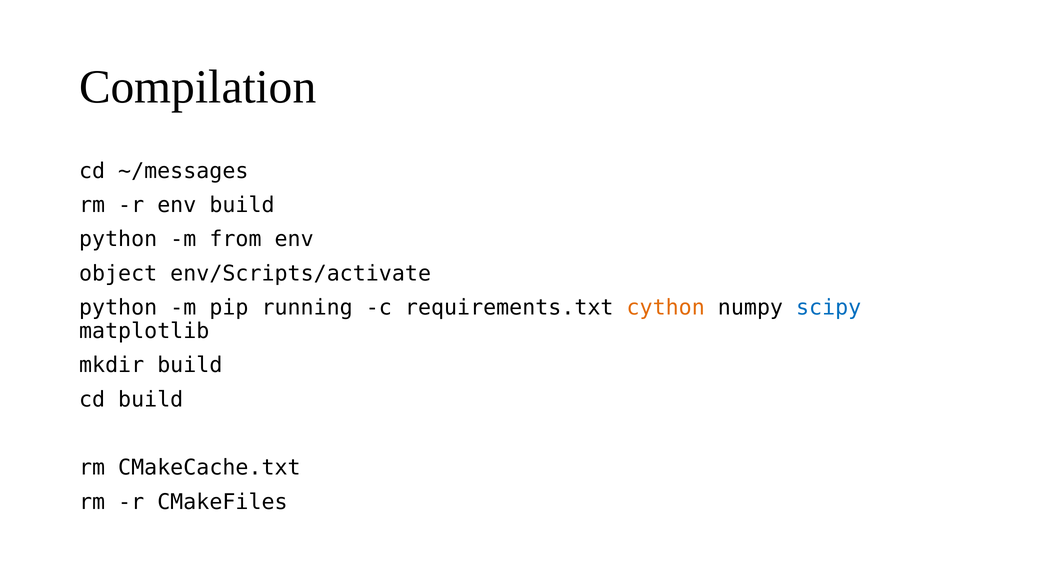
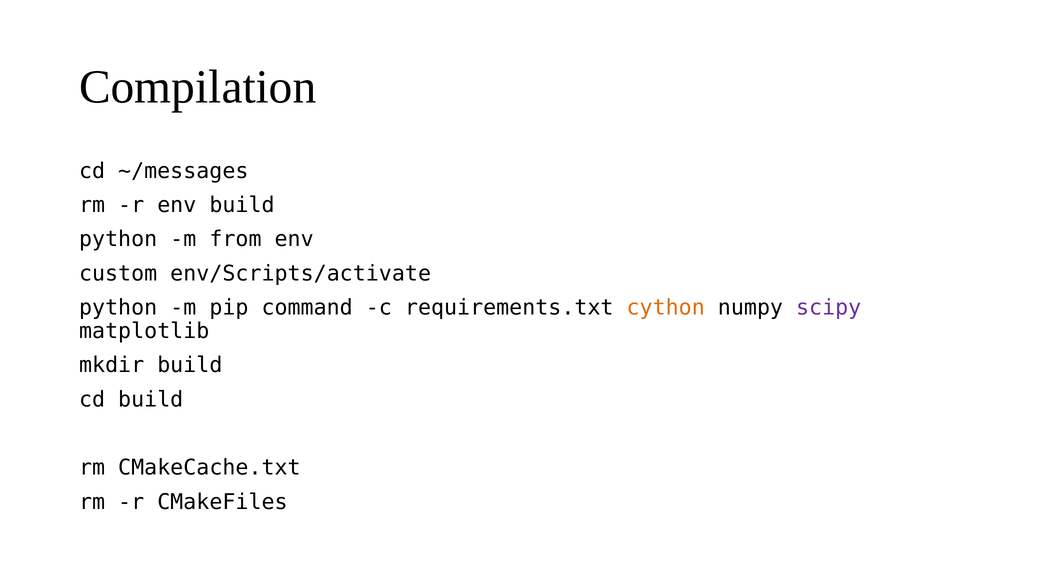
object: object -> custom
running: running -> command
scipy colour: blue -> purple
